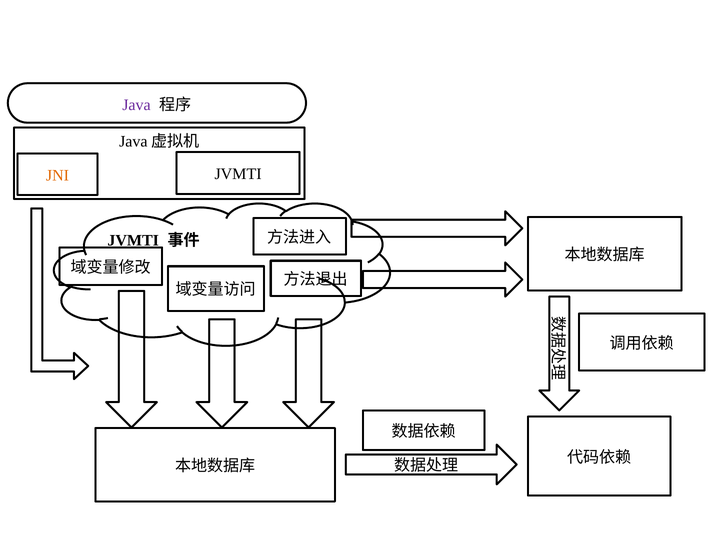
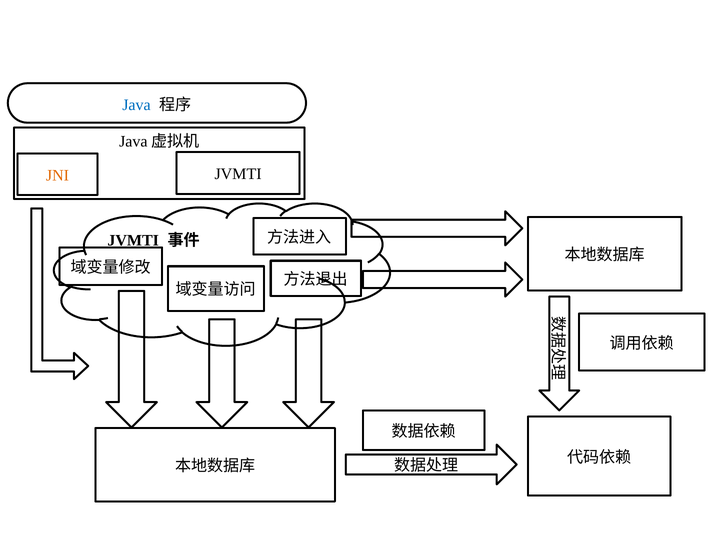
Java colour: purple -> blue
